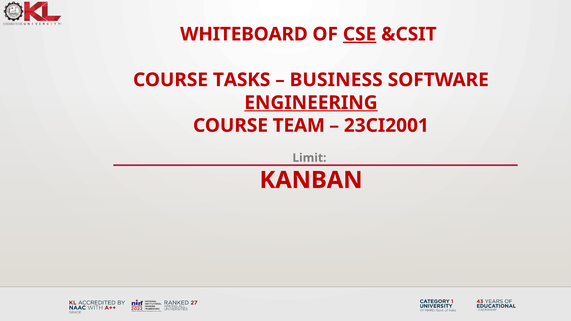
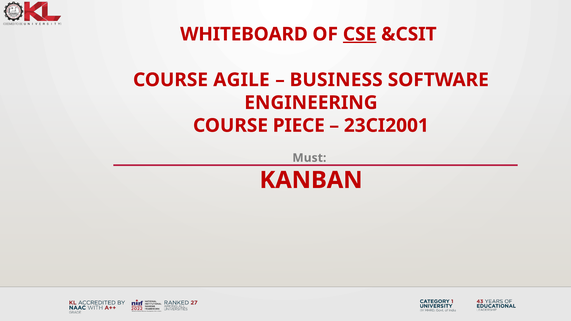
TASKS: TASKS -> AGILE
ENGINEERING underline: present -> none
TEAM: TEAM -> PIECE
Limit: Limit -> Must
